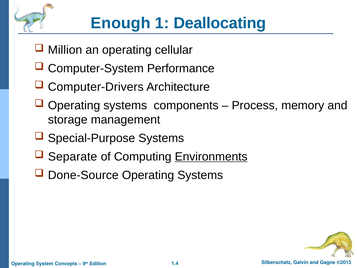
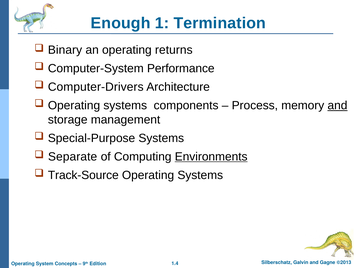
Deallocating: Deallocating -> Termination
Million: Million -> Binary
cellular: cellular -> returns
and at (337, 105) underline: none -> present
Done-Source: Done-Source -> Track-Source
